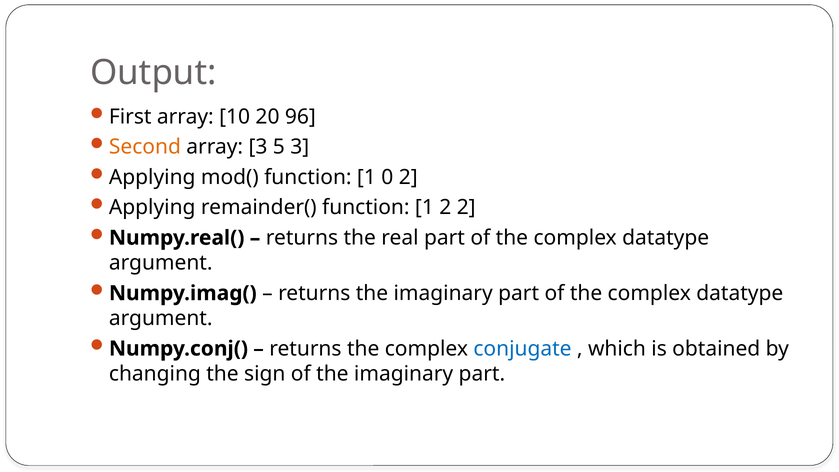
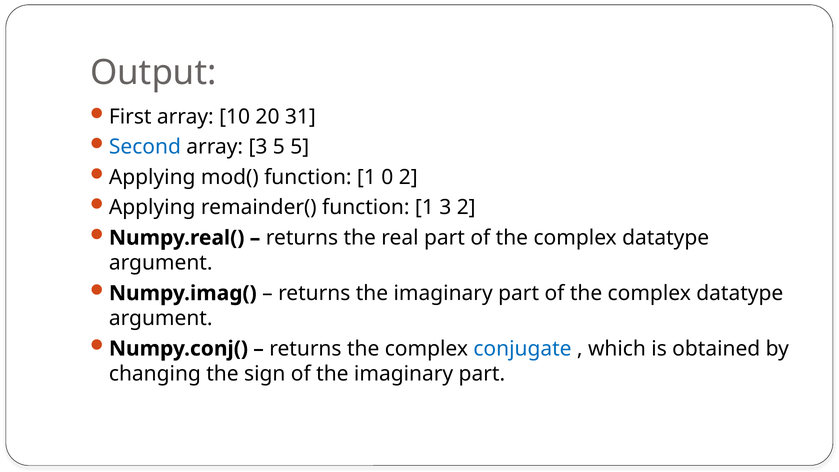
96: 96 -> 31
Second colour: orange -> blue
5 3: 3 -> 5
1 2: 2 -> 3
